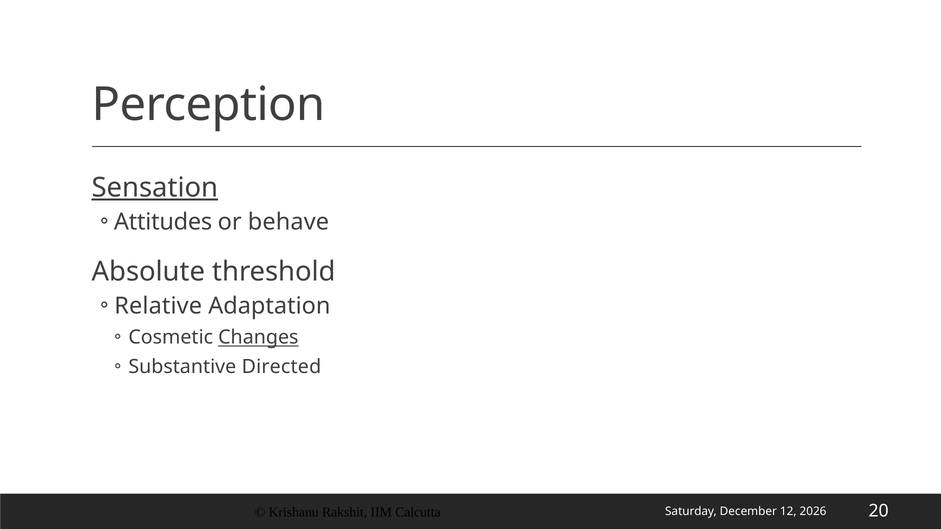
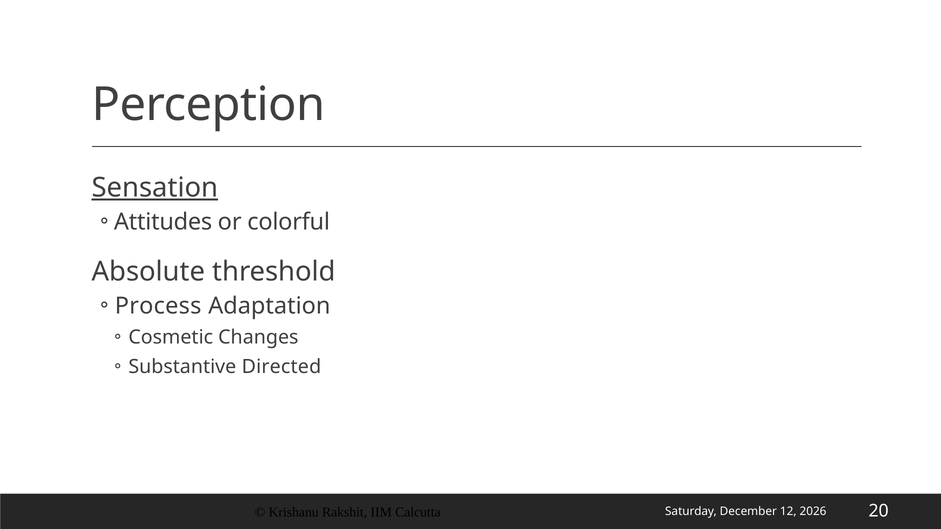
behave: behave -> colorful
Relative: Relative -> Process
Changes underline: present -> none
